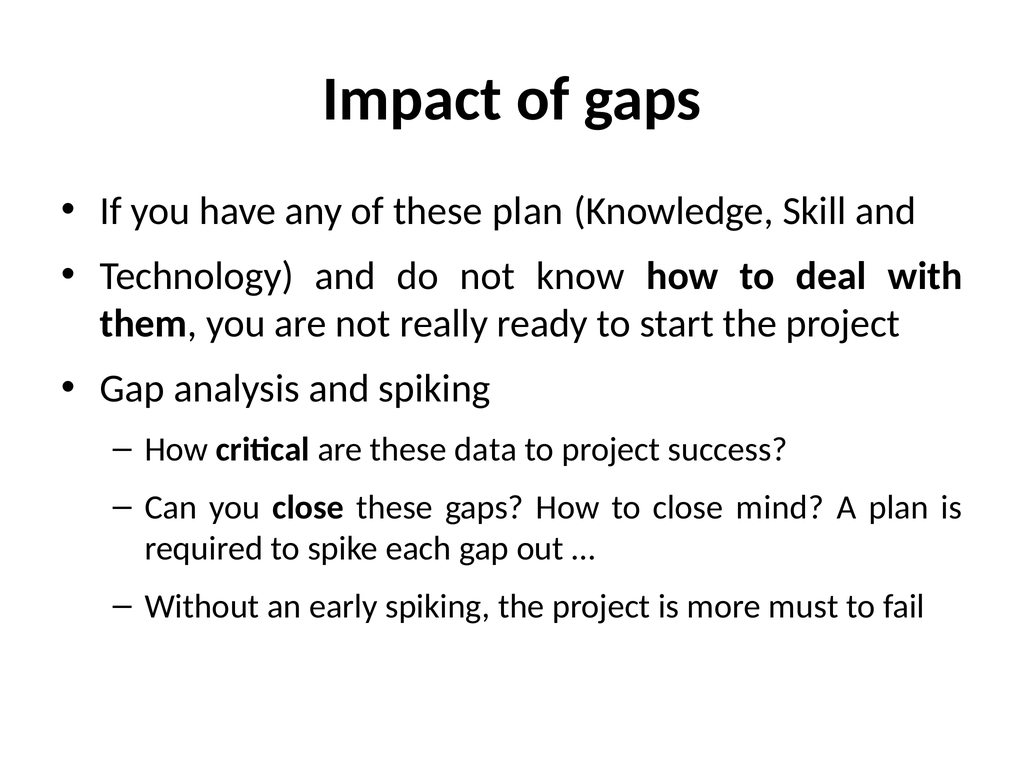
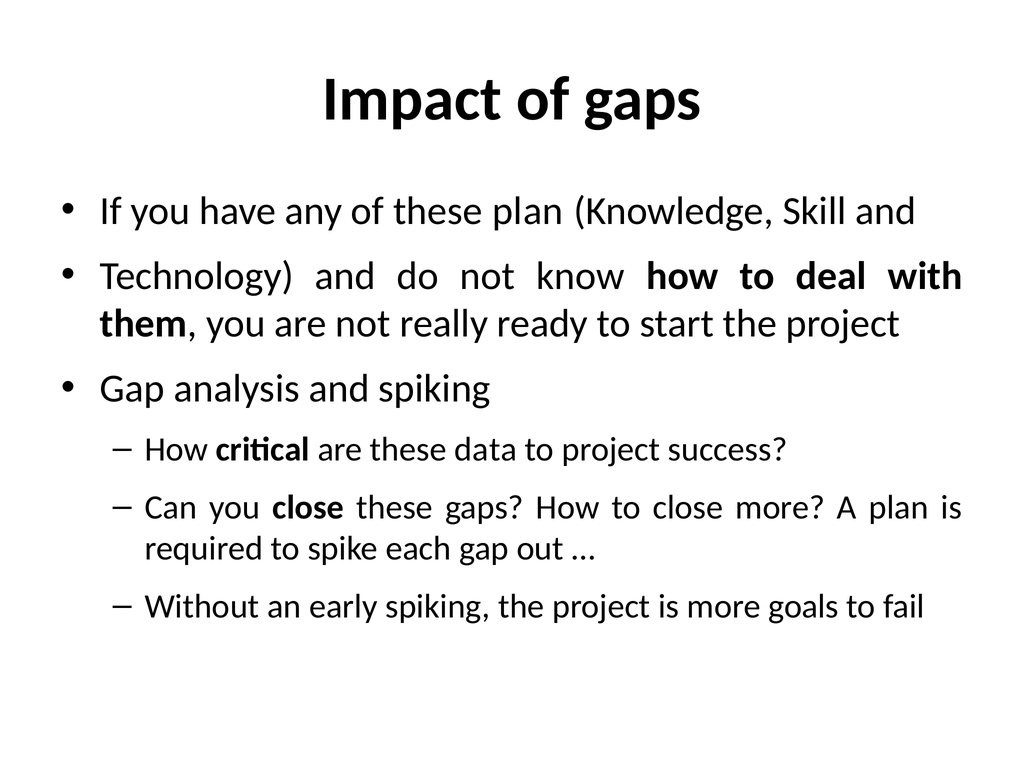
close mind: mind -> more
must: must -> goals
